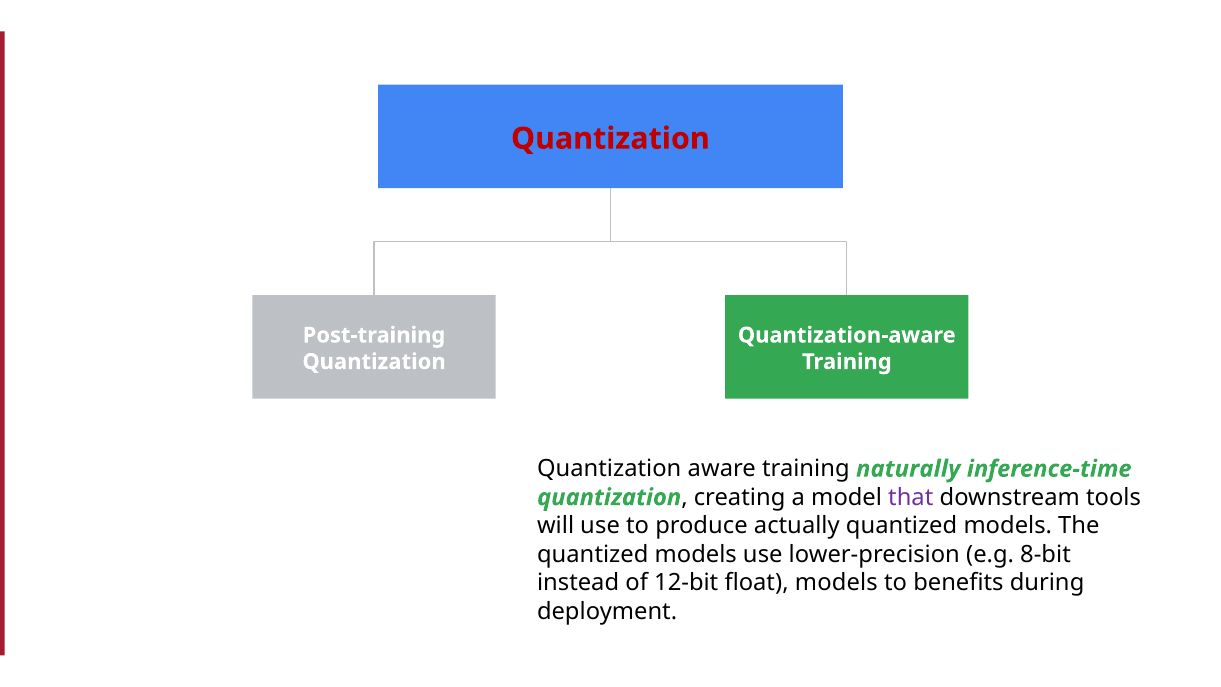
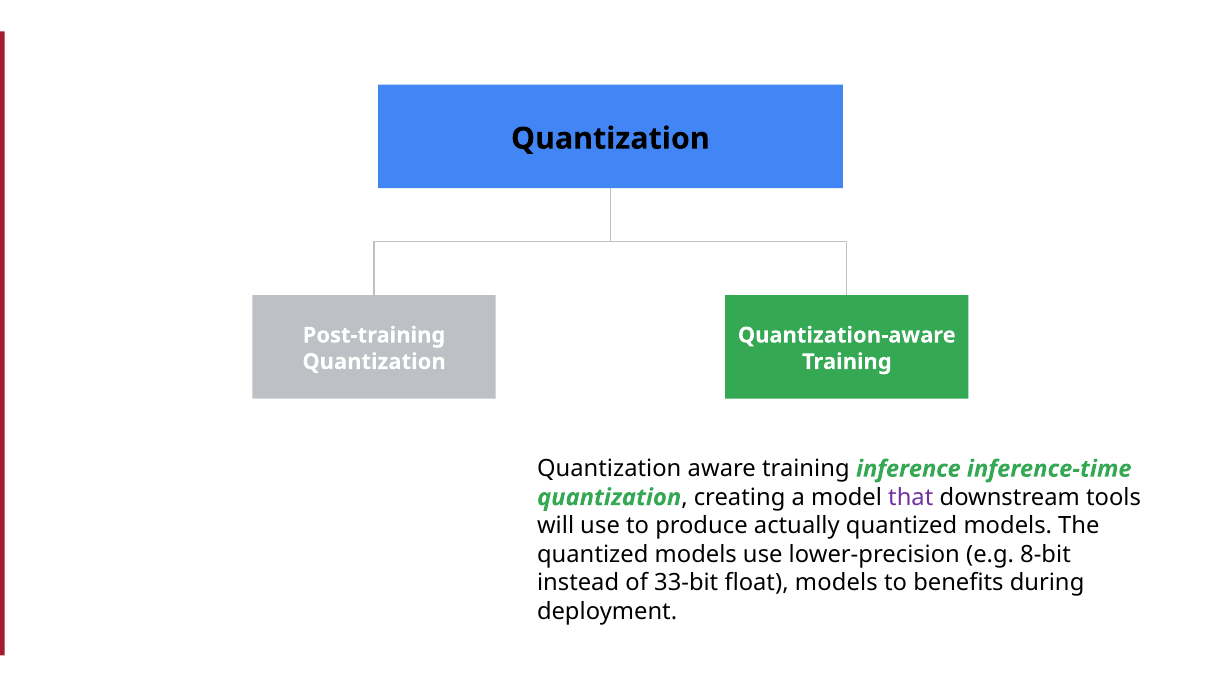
Quantization at (610, 139) colour: red -> black
naturally: naturally -> inference
12-bit: 12-bit -> 33-bit
